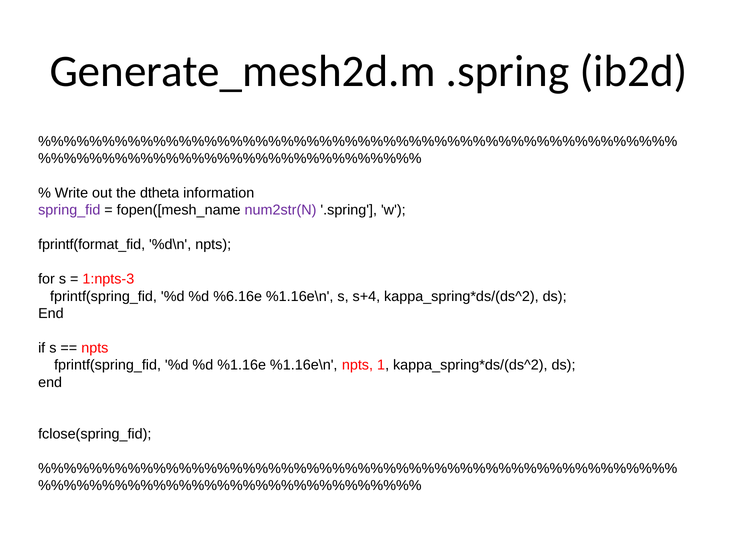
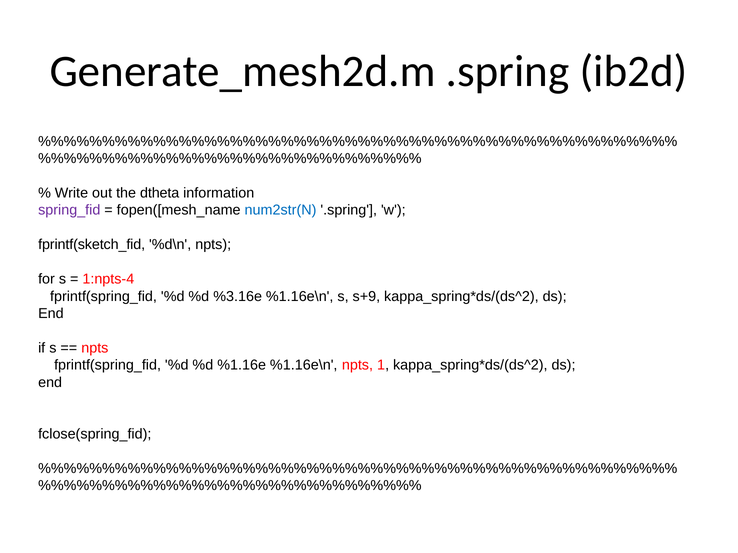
num2str(N colour: purple -> blue
fprintf(format_fid: fprintf(format_fid -> fprintf(sketch_fid
1:npts-3: 1:npts-3 -> 1:npts-4
%6.16e: %6.16e -> %3.16e
s+4: s+4 -> s+9
